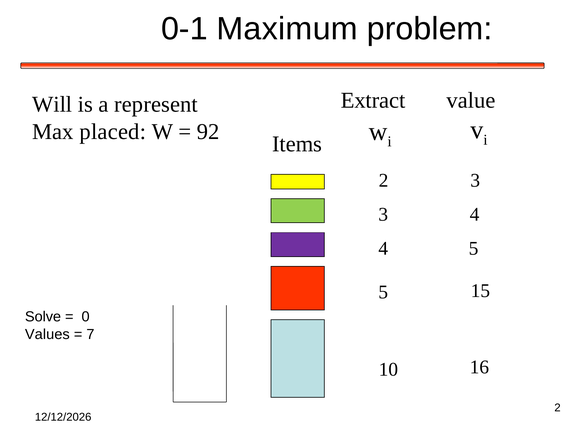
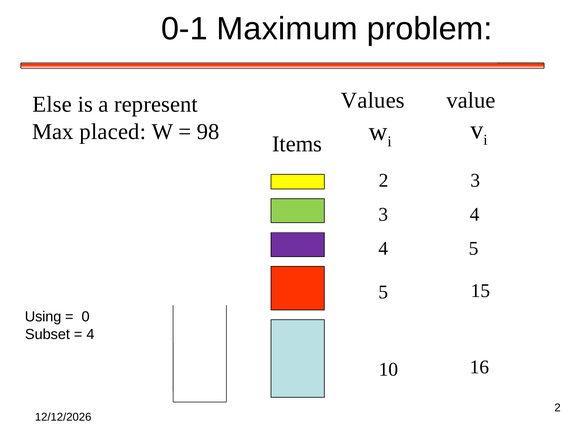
Extract: Extract -> Values
Will: Will -> Else
92: 92 -> 98
Solve: Solve -> Using
Values: Values -> Subset
7 at (90, 334): 7 -> 4
